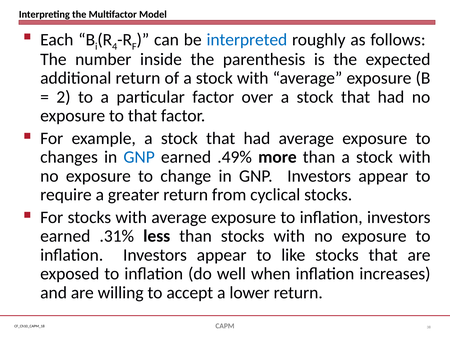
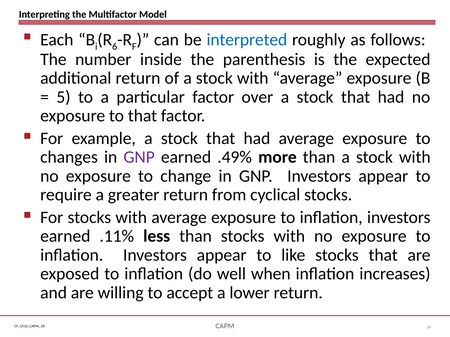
4: 4 -> 6
2: 2 -> 5
GNP at (139, 157) colour: blue -> purple
.31%: .31% -> .11%
